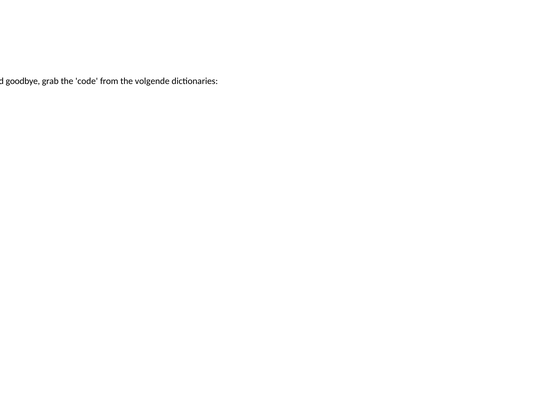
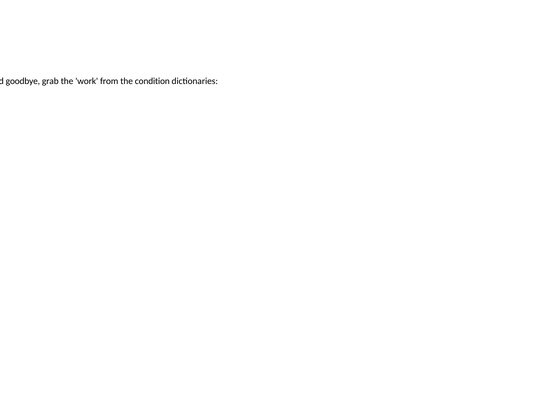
code: code -> work
volgende: volgende -> condition
